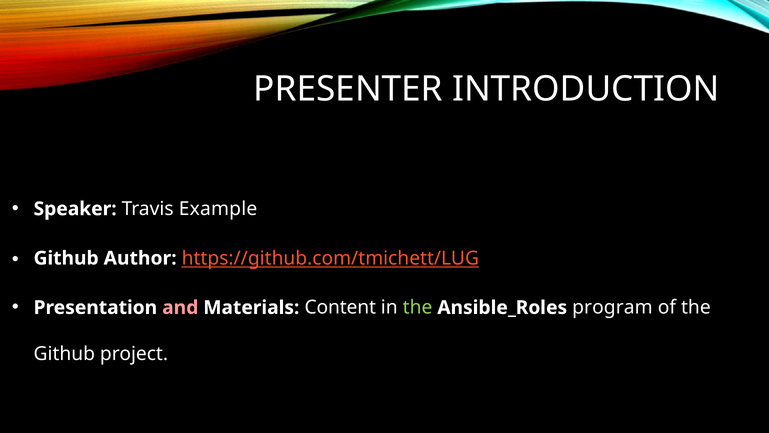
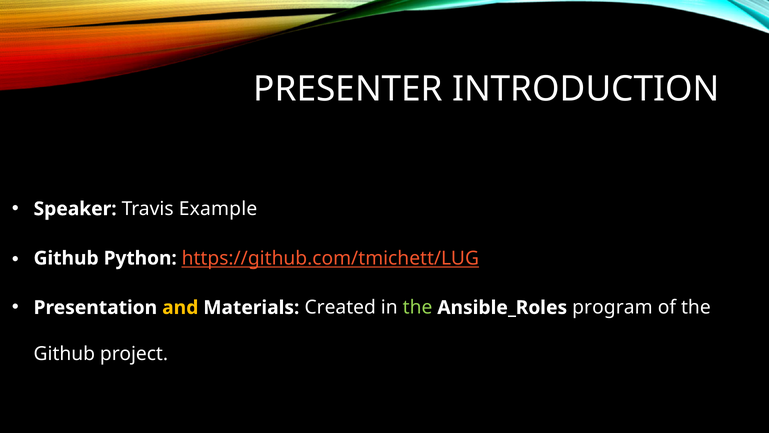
Author: Author -> Python
and colour: pink -> yellow
Content: Content -> Created
